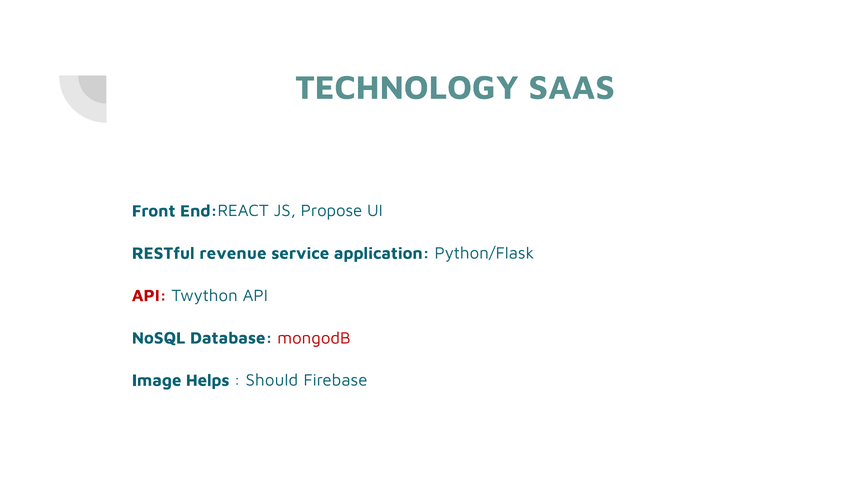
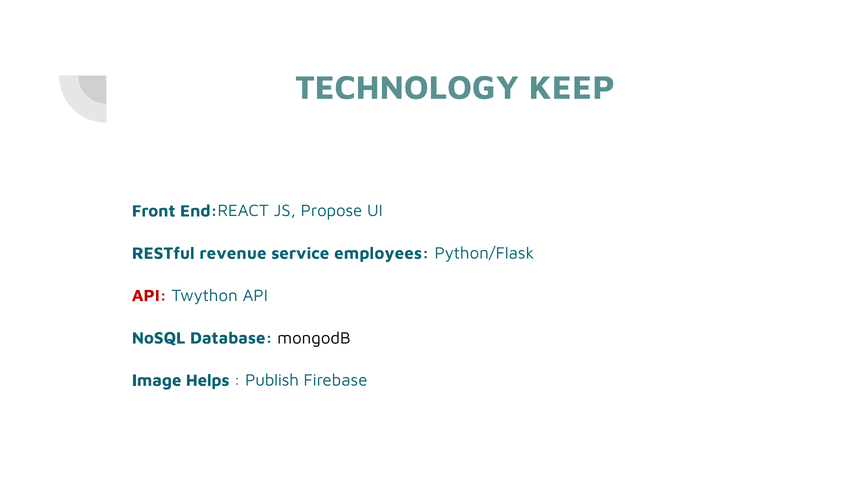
SAAS: SAAS -> KEEP
application: application -> employees
mongodB colour: red -> black
Should: Should -> Publish
